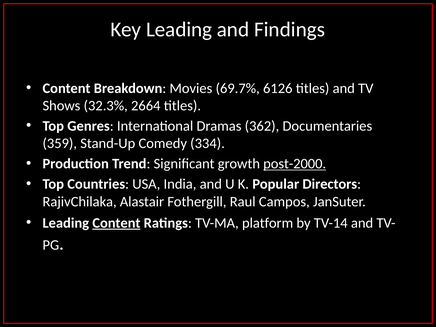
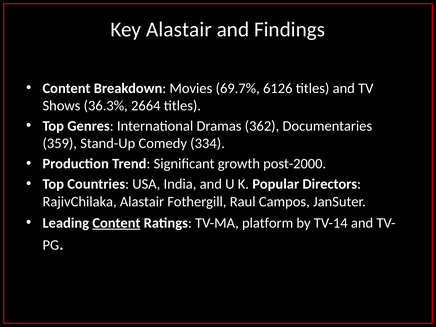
Key Leading: Leading -> Alastair
32.3%: 32.3% -> 36.3%
post-2000 underline: present -> none
